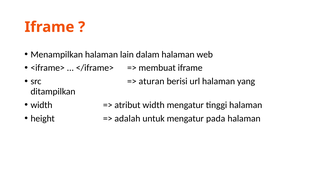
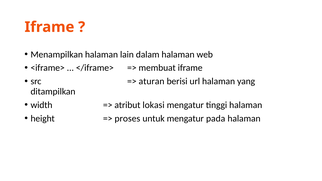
atribut width: width -> lokasi
adalah: adalah -> proses
